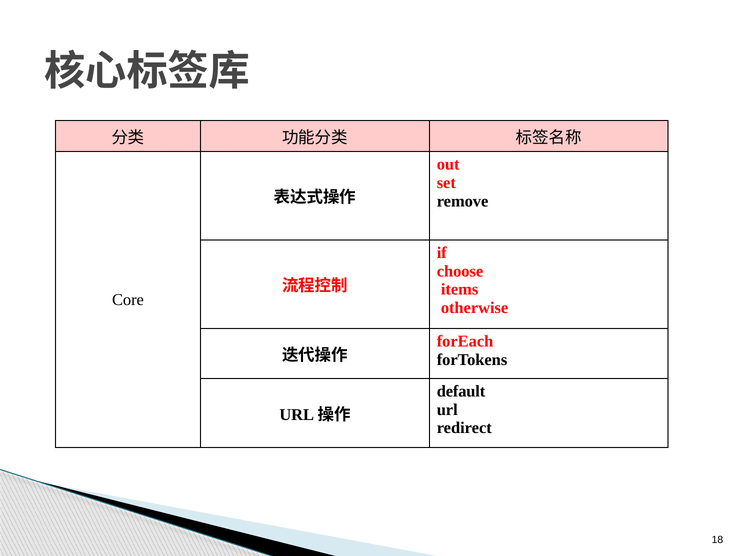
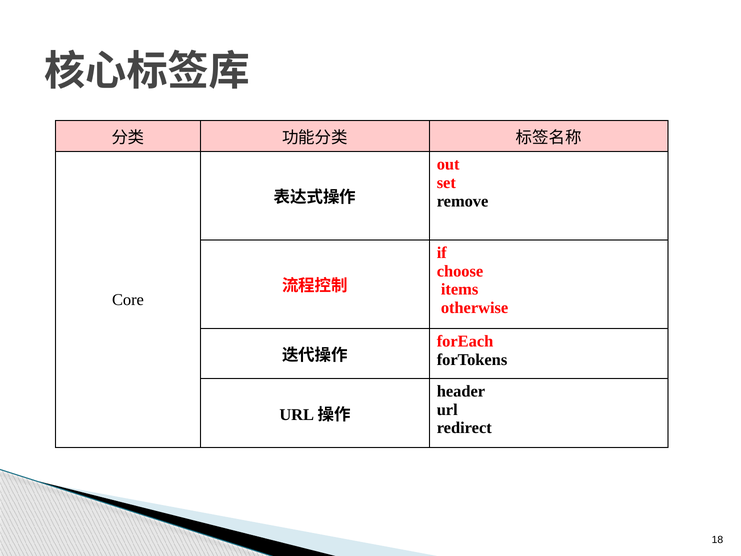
default: default -> header
